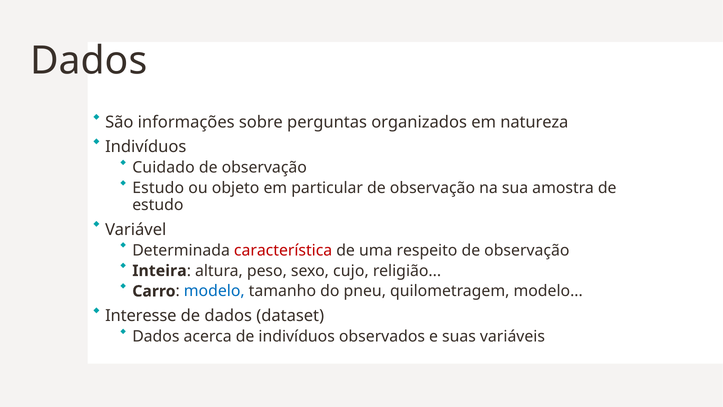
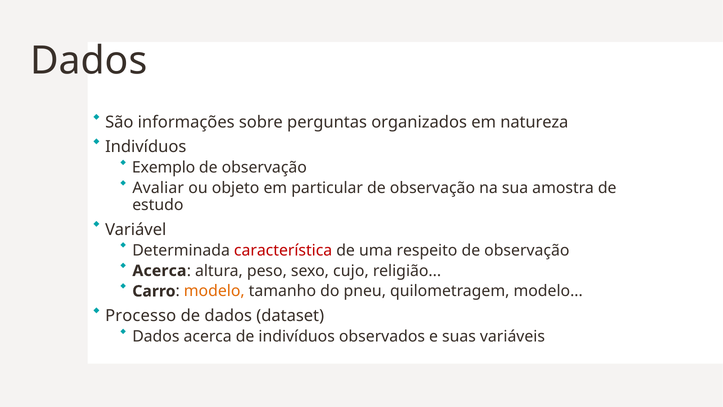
Cuidado: Cuidado -> Exemplo
Estudo at (158, 188): Estudo -> Avaliar
Inteira at (159, 271): Inteira -> Acerca
modelo at (214, 291) colour: blue -> orange
Interesse: Interesse -> Processo
